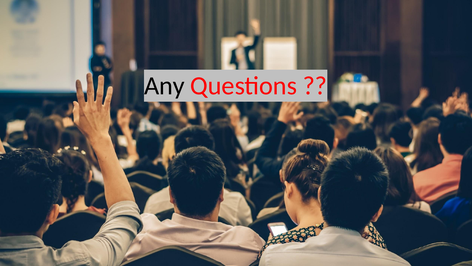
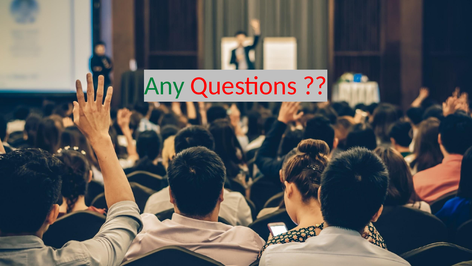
Any at (164, 86) colour: black -> green
